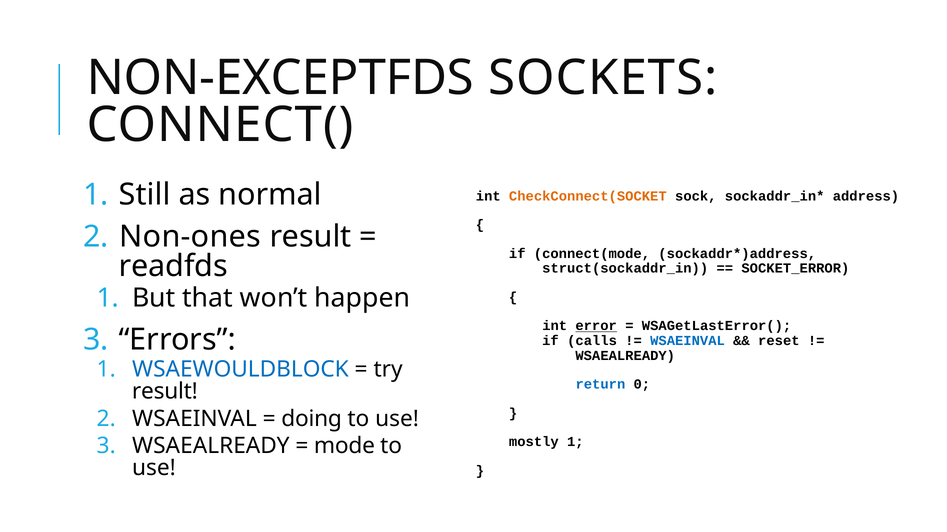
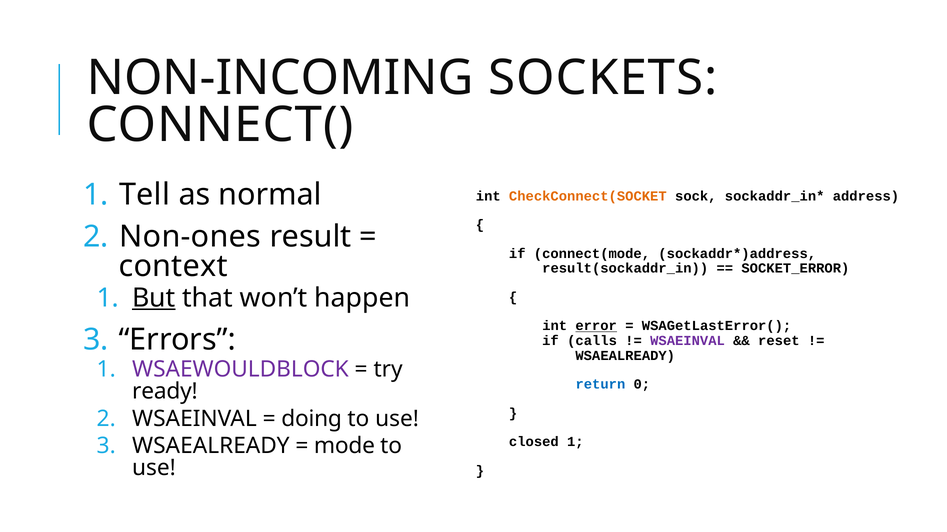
NON-EXCEPTFDS: NON-EXCEPTFDS -> NON-INCOMING
Still: Still -> Tell
readfds: readfds -> context
struct(sockaddr_in: struct(sockaddr_in -> result(sockaddr_in
But underline: none -> present
WSAEINVAL at (688, 341) colour: blue -> purple
WSAEWOULDBLOCK colour: blue -> purple
result at (165, 392): result -> ready
mostly: mostly -> closed
